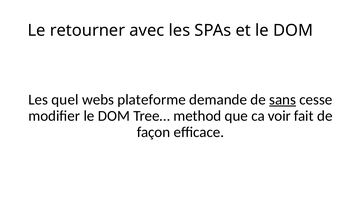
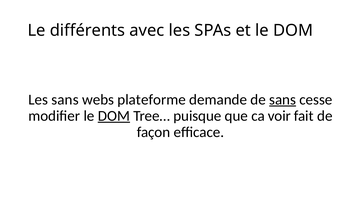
retourner: retourner -> différents
Les quel: quel -> sans
DOM at (114, 116) underline: none -> present
method: method -> puisque
